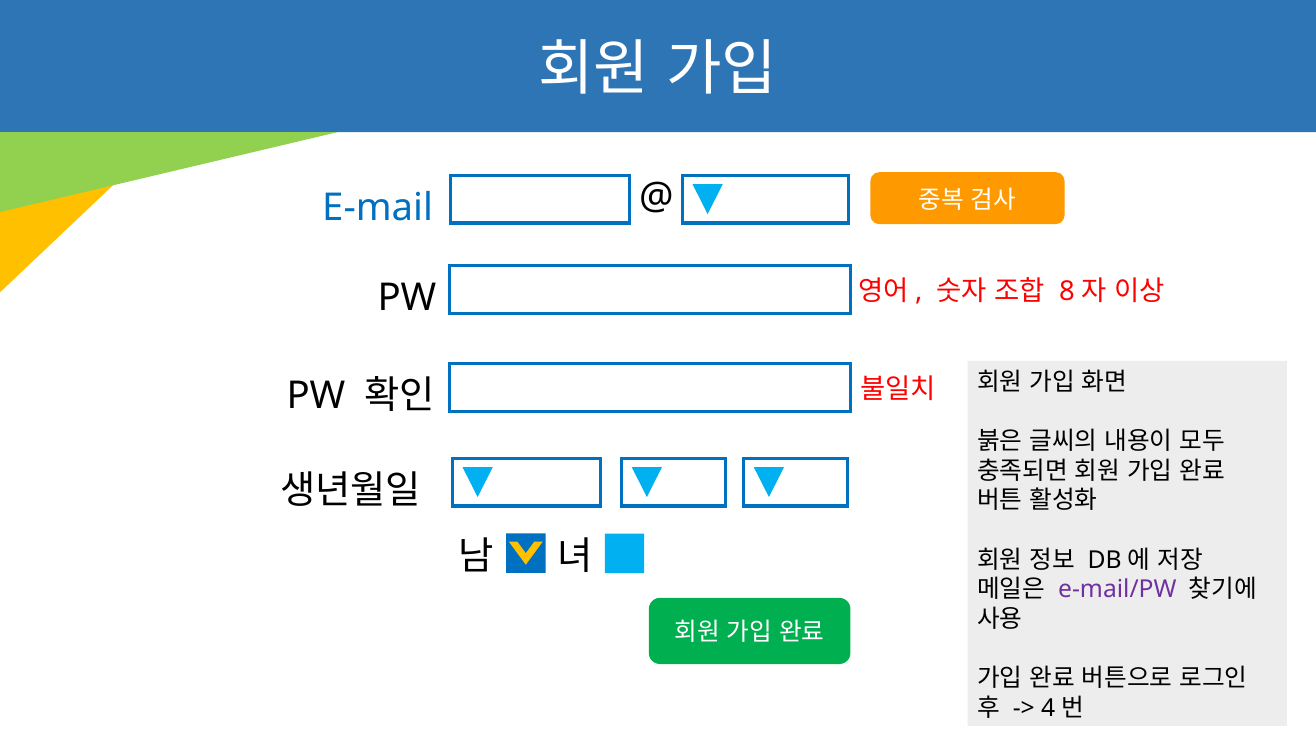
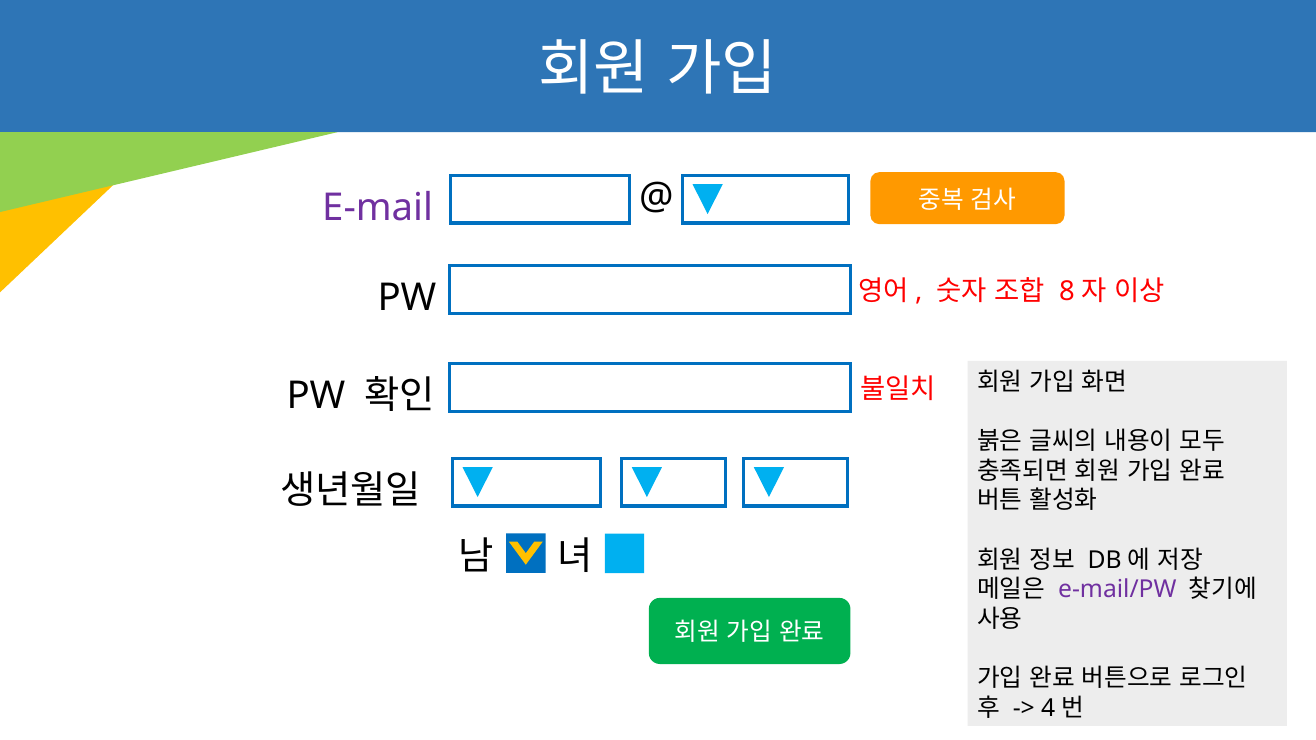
E-mail colour: blue -> purple
